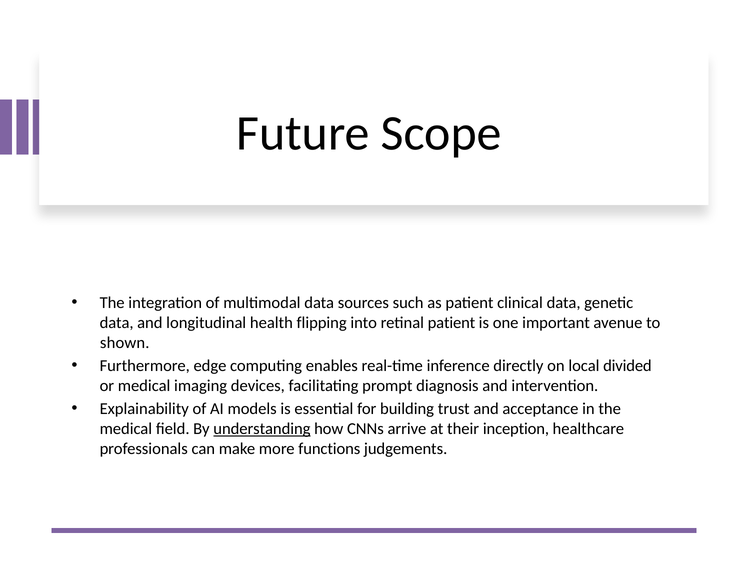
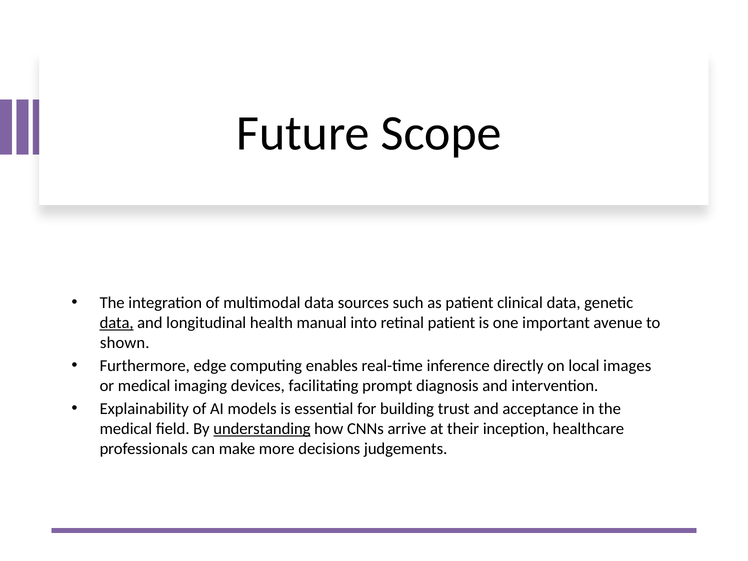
data at (117, 323) underline: none -> present
flipping: flipping -> manual
divided: divided -> images
functions: functions -> decisions
